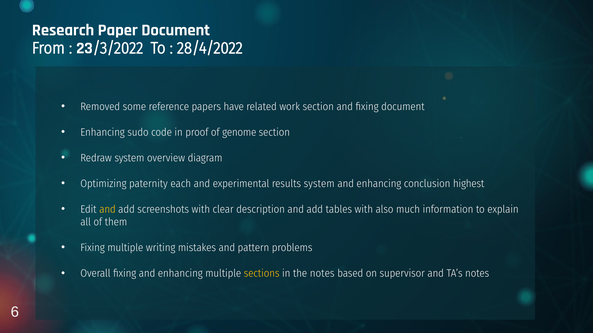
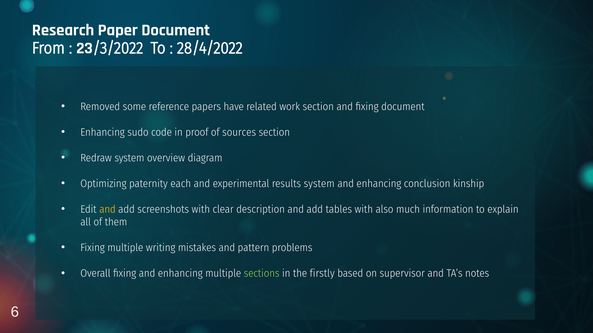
genome: genome -> sources
highest: highest -> kinship
sections colour: yellow -> light green
the notes: notes -> firstly
